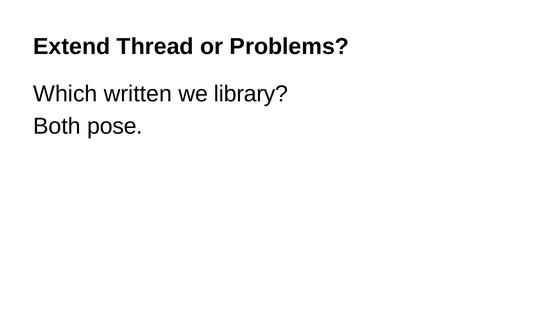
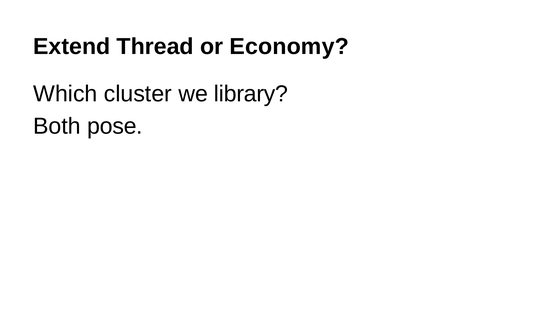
Problems: Problems -> Economy
written: written -> cluster
